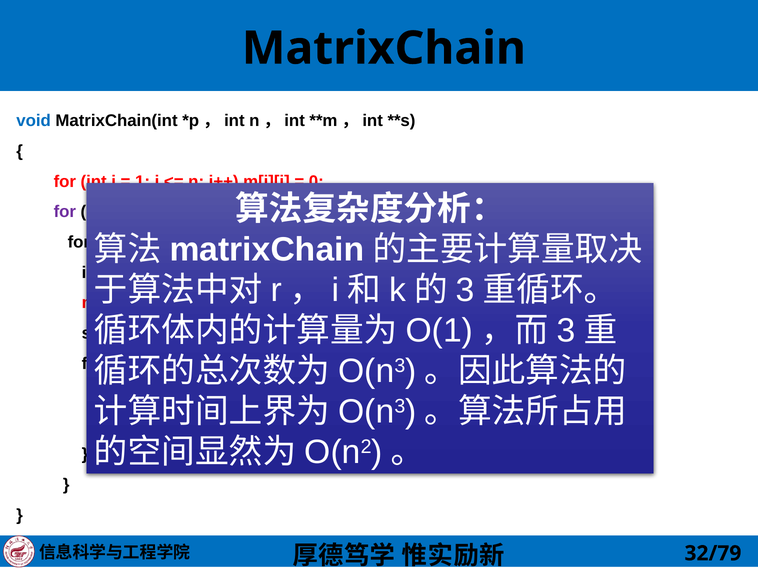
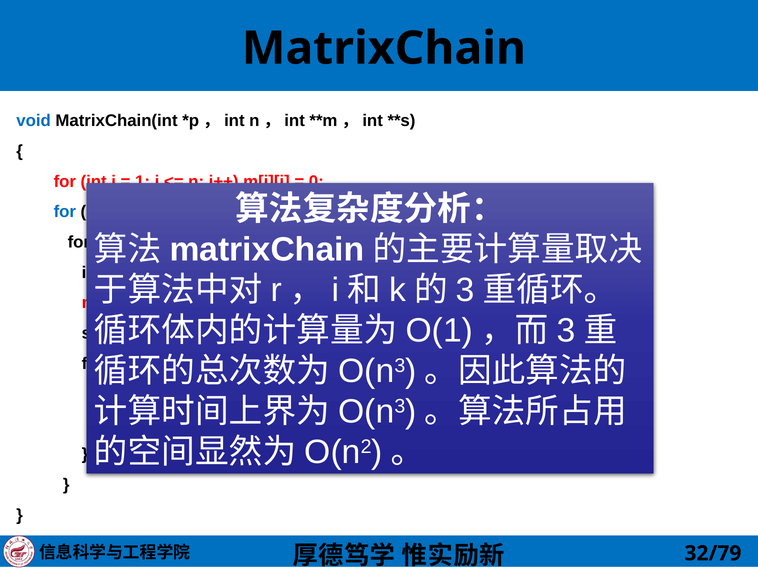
for at (65, 212) colour: purple -> blue
